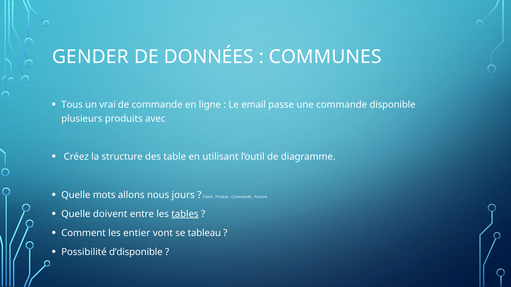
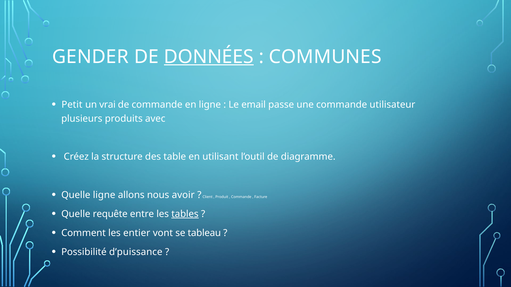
DONNÉES underline: none -> present
Tous: Tous -> Petit
disponible: disponible -> utilisateur
Quelle mots: mots -> ligne
jours: jours -> avoir
doivent: doivent -> requête
d’disponible: d’disponible -> d’puissance
